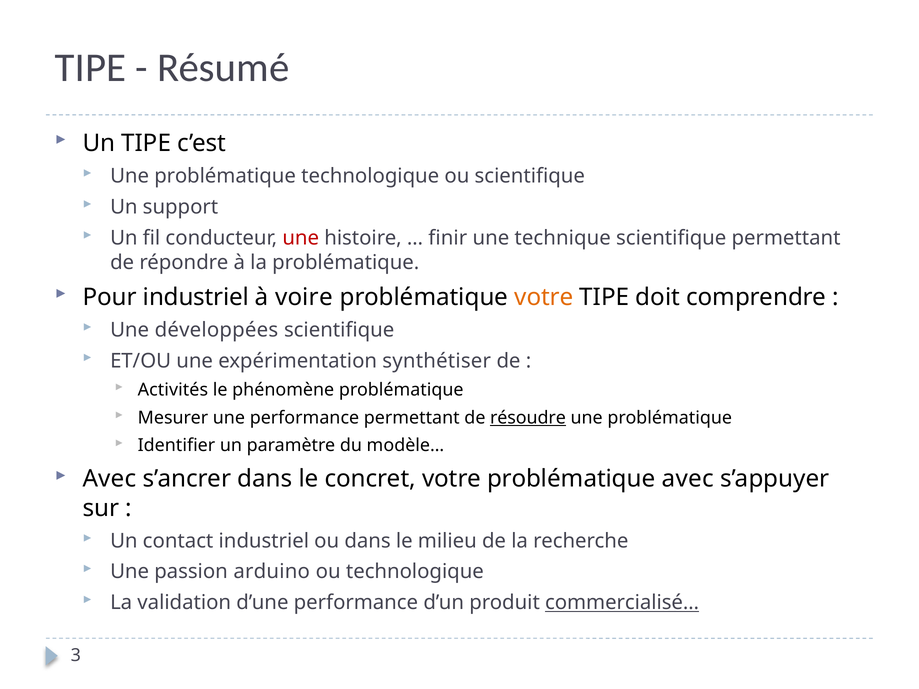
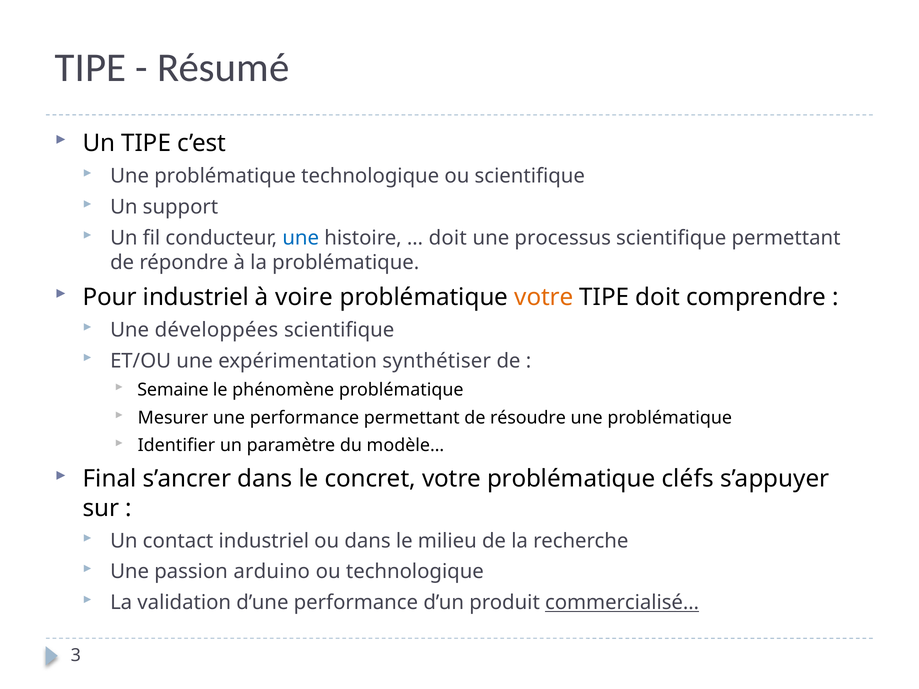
une at (301, 238) colour: red -> blue
finir at (448, 238): finir -> doit
technique: technique -> processus
Activités: Activités -> Semaine
résoudre underline: present -> none
Avec at (109, 479): Avec -> Final
problématique avec: avec -> cléfs
